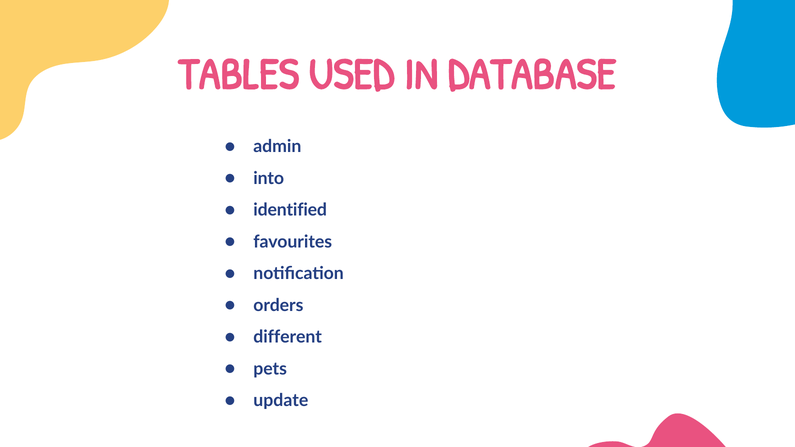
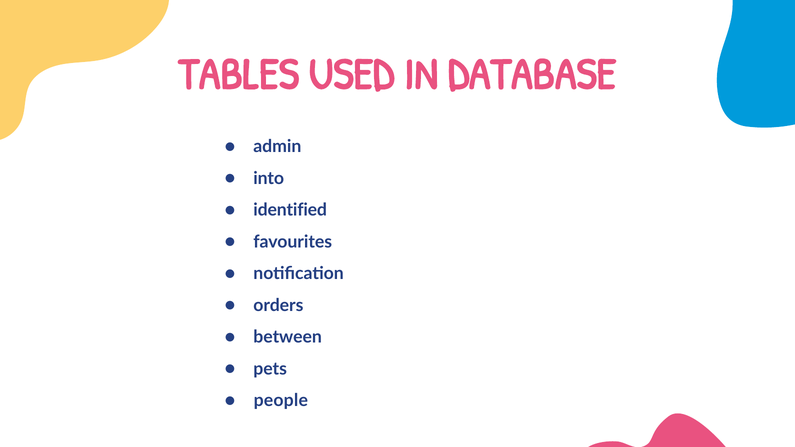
different: different -> between
update: update -> people
